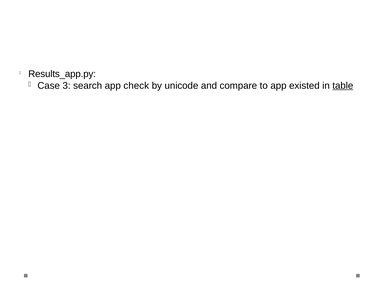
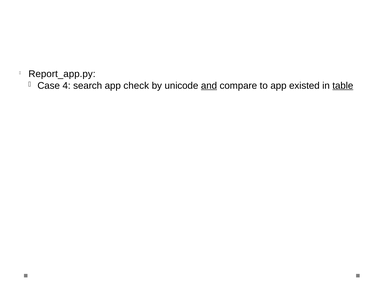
Results_app.py: Results_app.py -> Report_app.py
3: 3 -> 4
and underline: none -> present
